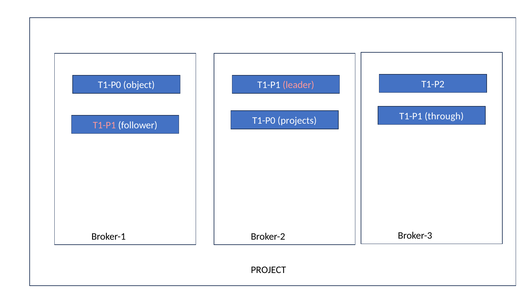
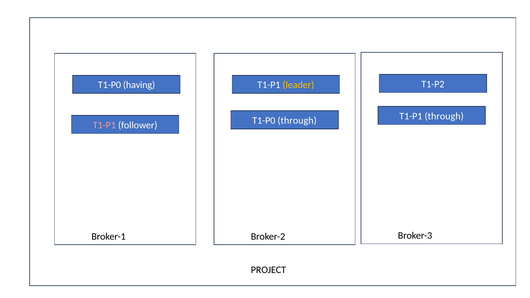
object: object -> having
leader colour: pink -> yellow
T1-P0 projects: projects -> through
